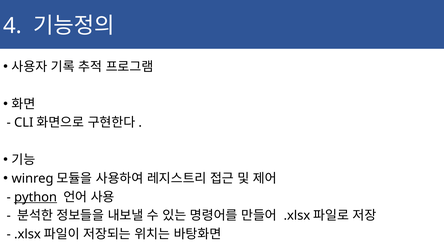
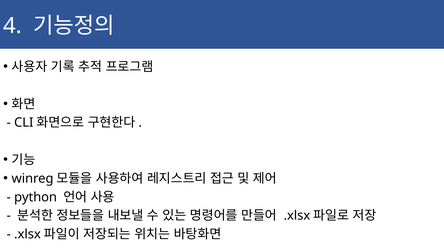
python underline: present -> none
